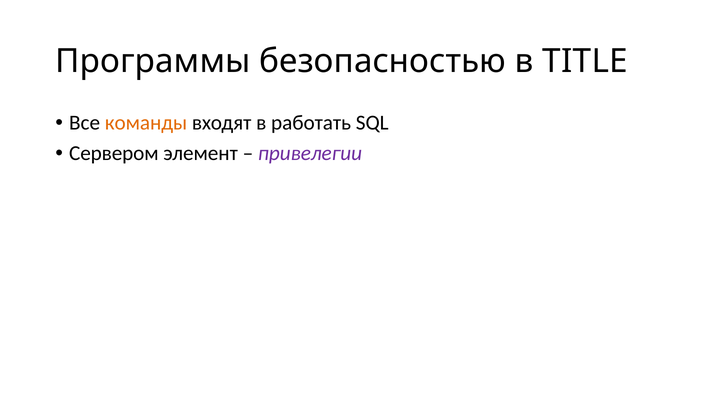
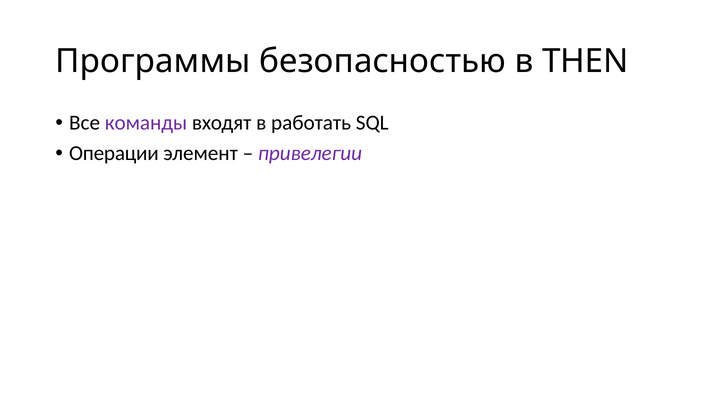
TITLE: TITLE -> THEN
команды colour: orange -> purple
Сервером: Сервером -> Операции
